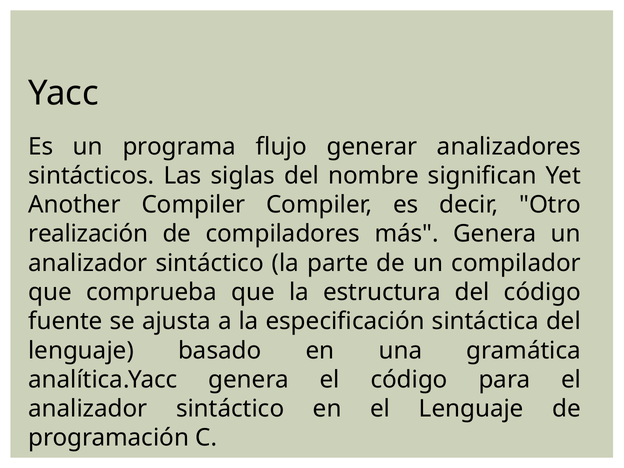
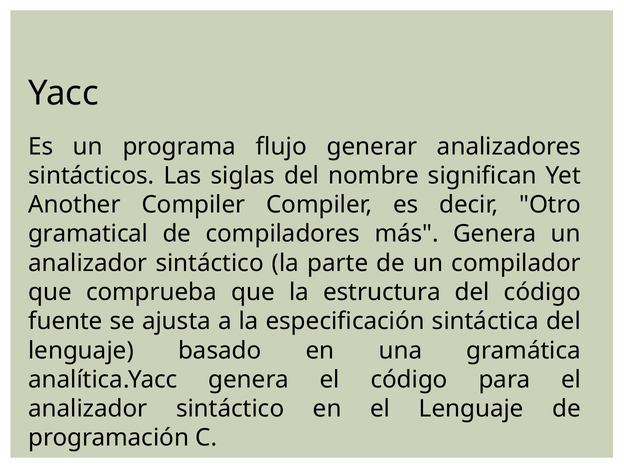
realización: realización -> gramatical
